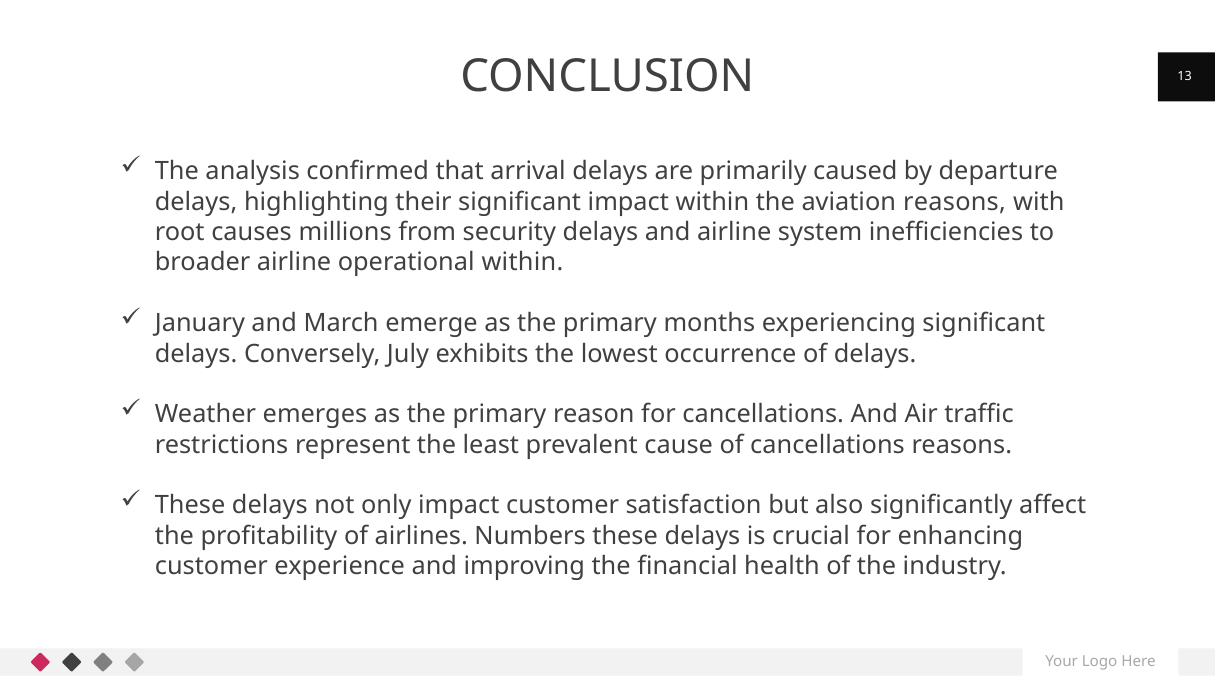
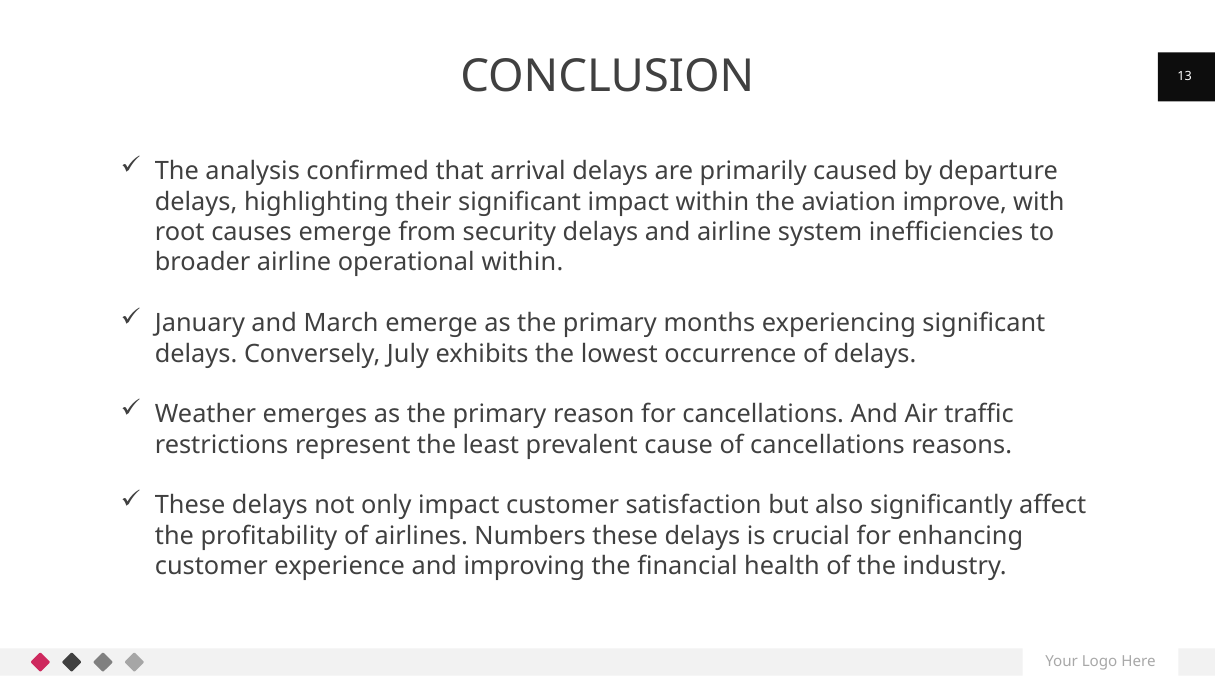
aviation reasons: reasons -> improve
causes millions: millions -> emerge
